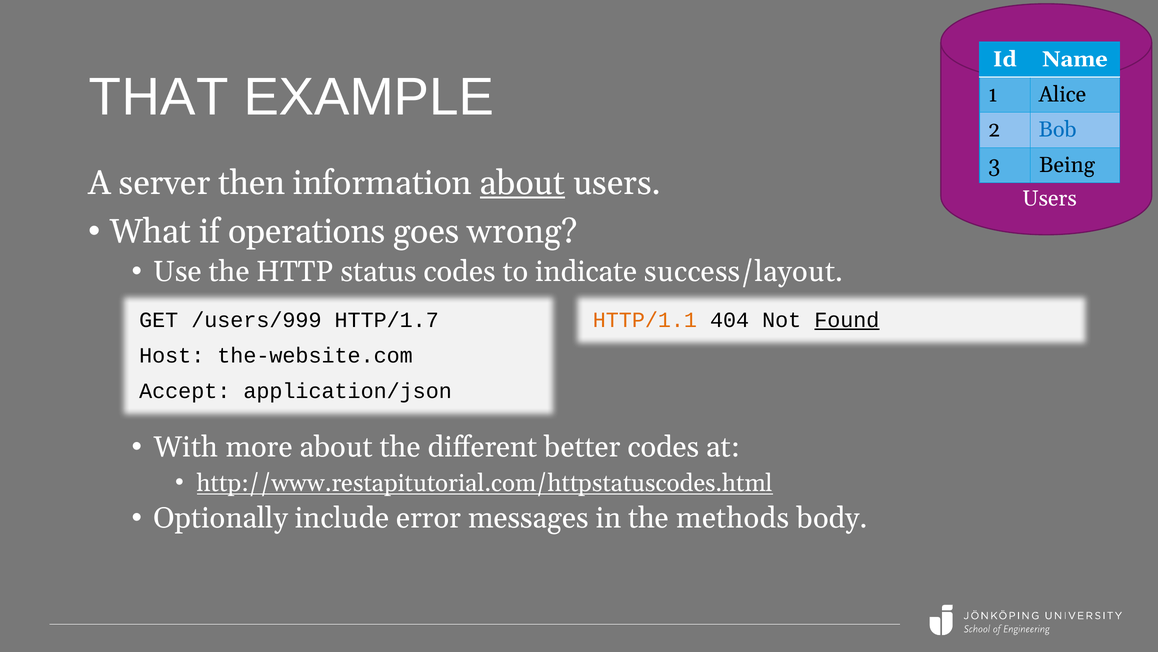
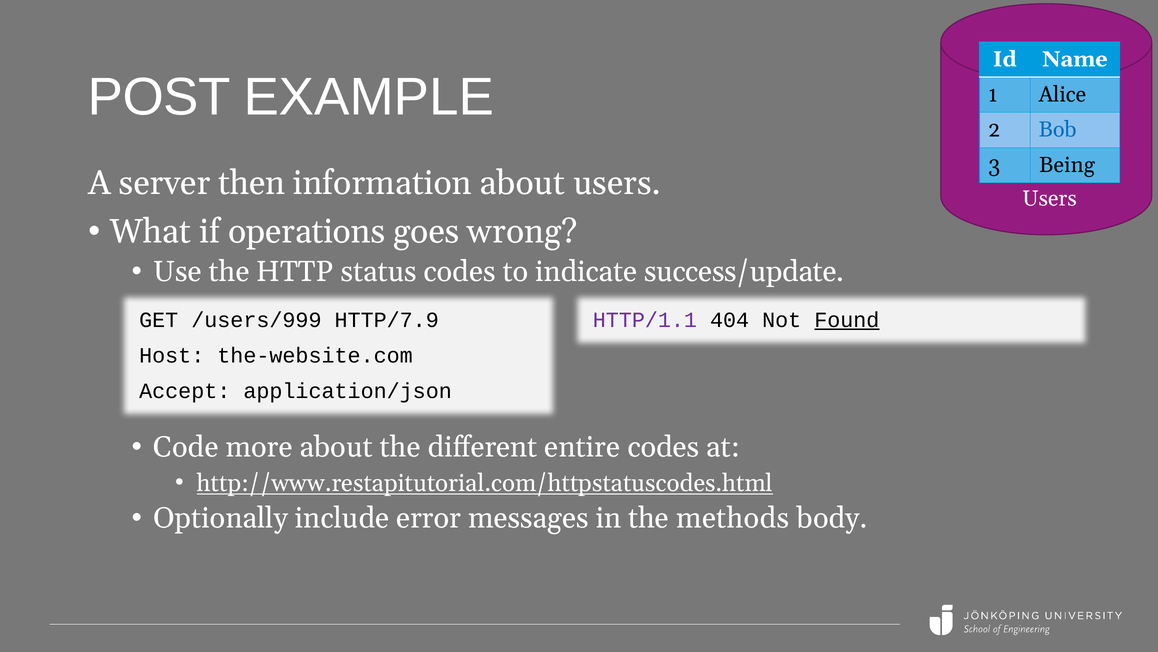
THAT: THAT -> POST
about at (522, 183) underline: present -> none
success/layout: success/layout -> success/update
HTTP/1.7: HTTP/1.7 -> HTTP/7.9
HTTP/1.1 colour: orange -> purple
With: With -> Code
better: better -> entire
